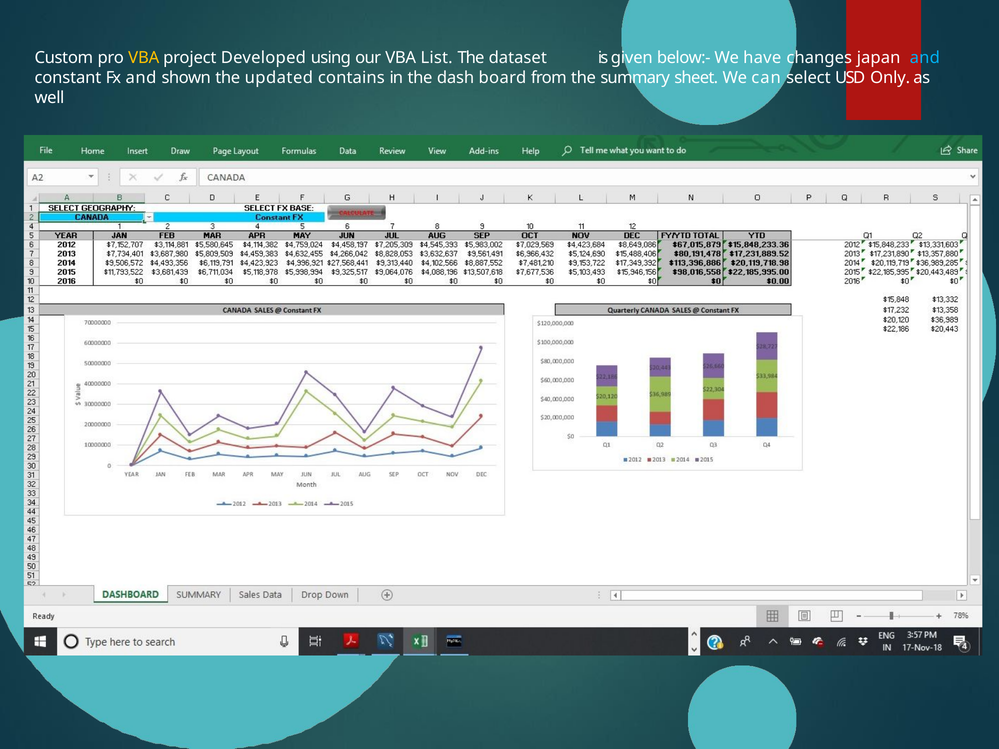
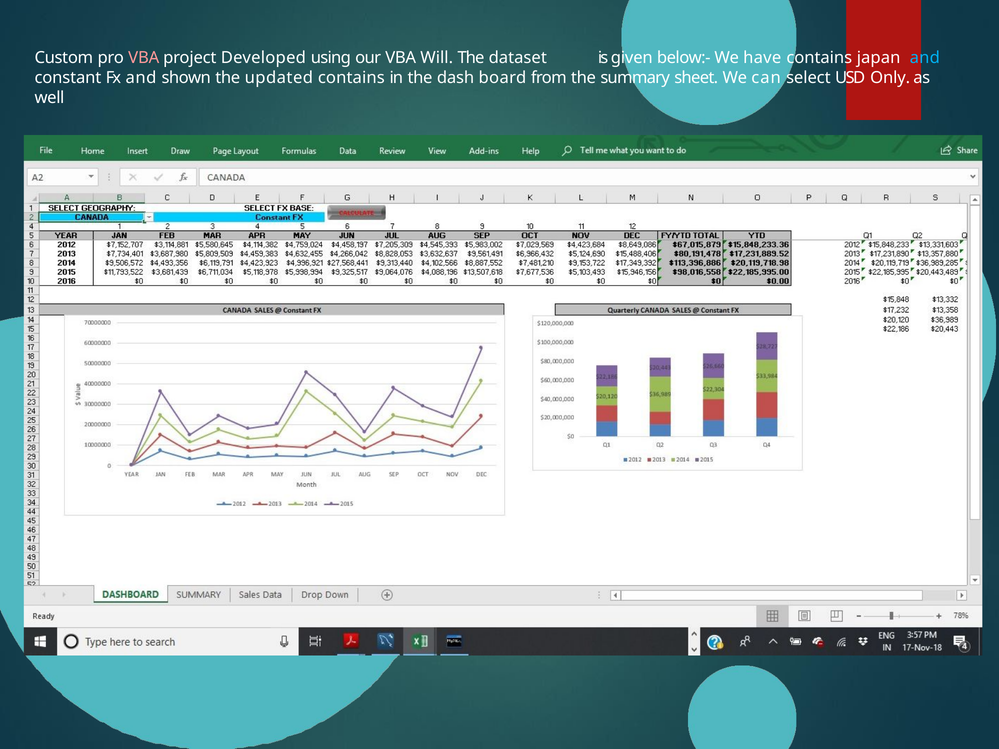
VBA at (144, 58) colour: yellow -> pink
List: List -> Will
have changes: changes -> contains
